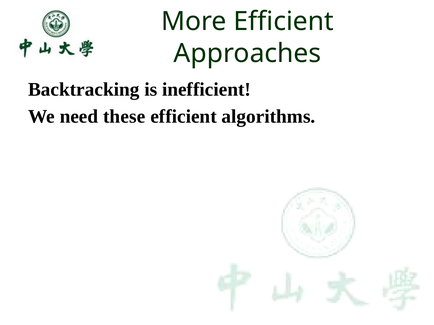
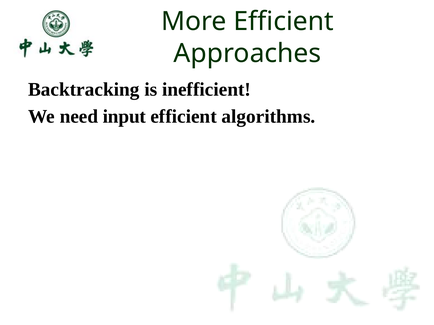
these: these -> input
